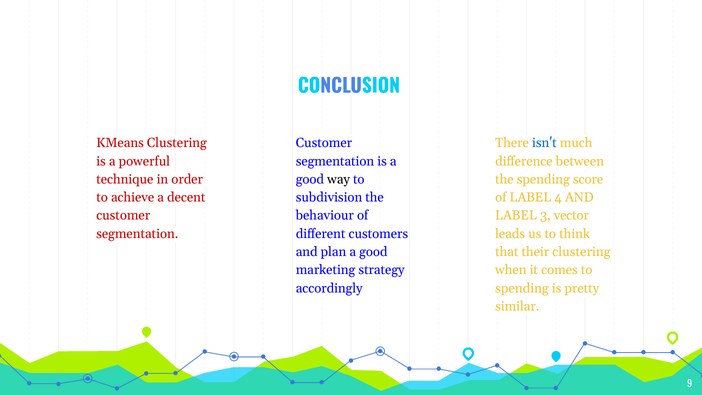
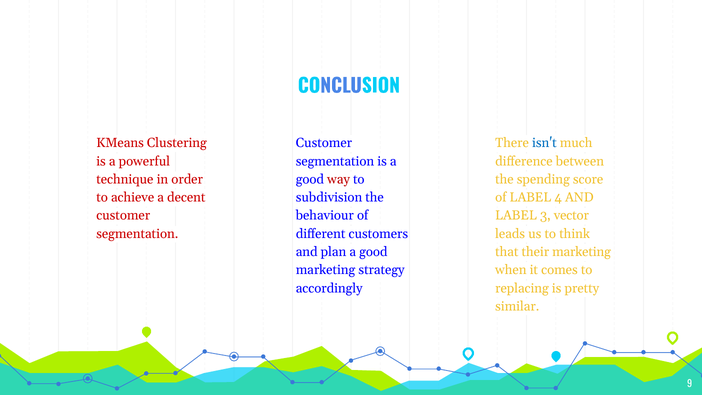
way colour: black -> red
their clustering: clustering -> marketing
spending at (522, 288): spending -> replacing
